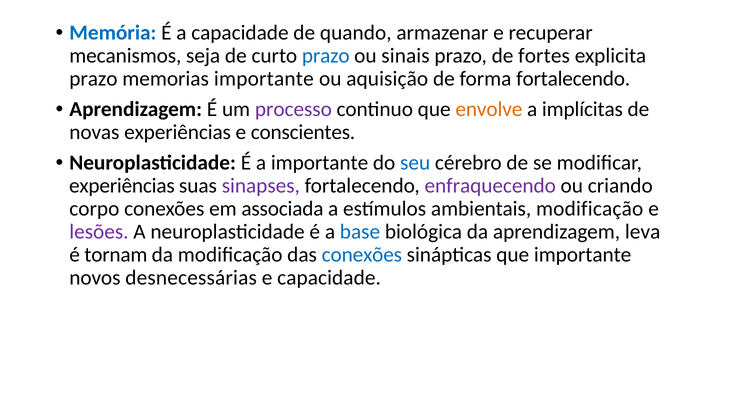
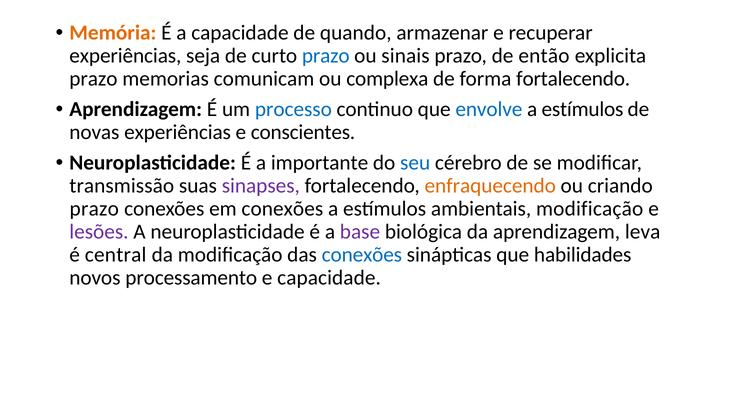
Memória colour: blue -> orange
mecanismos at (125, 56): mecanismos -> experiências
fortes: fortes -> então
memorias importante: importante -> comunicam
aquisição: aquisição -> complexa
processo colour: purple -> blue
envolve colour: orange -> blue
implícitas at (582, 110): implícitas -> estímulos
experiências at (122, 186): experiências -> transmissão
enfraquecendo colour: purple -> orange
corpo at (94, 209): corpo -> prazo
em associada: associada -> conexões
base colour: blue -> purple
tornam: tornam -> central
que importante: importante -> habilidades
desnecessárias: desnecessárias -> processamento
